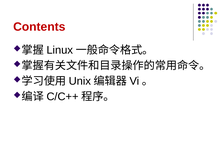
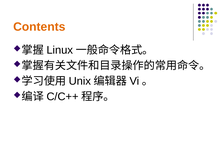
Contents colour: red -> orange
